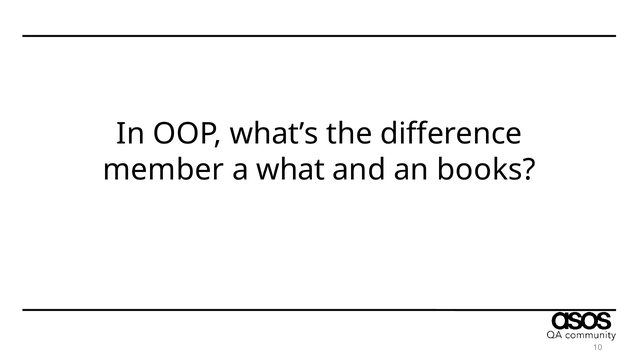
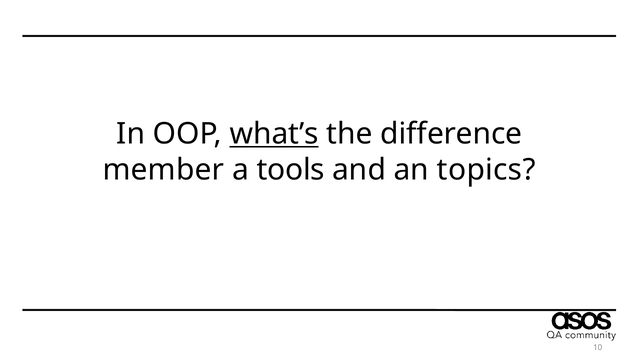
what’s underline: none -> present
what: what -> tools
books: books -> topics
